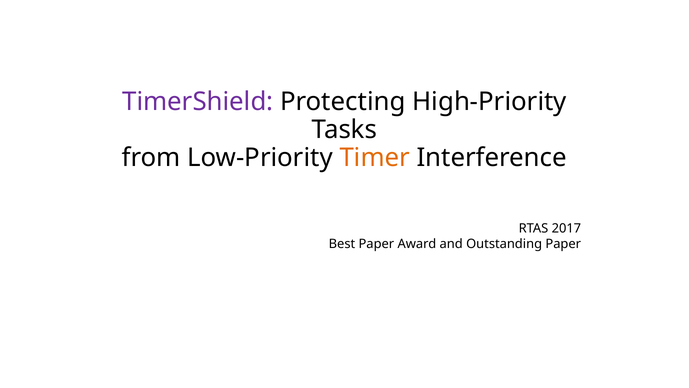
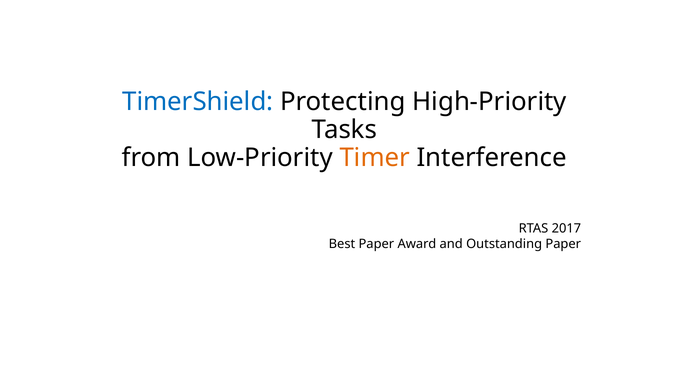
TimerShield colour: purple -> blue
